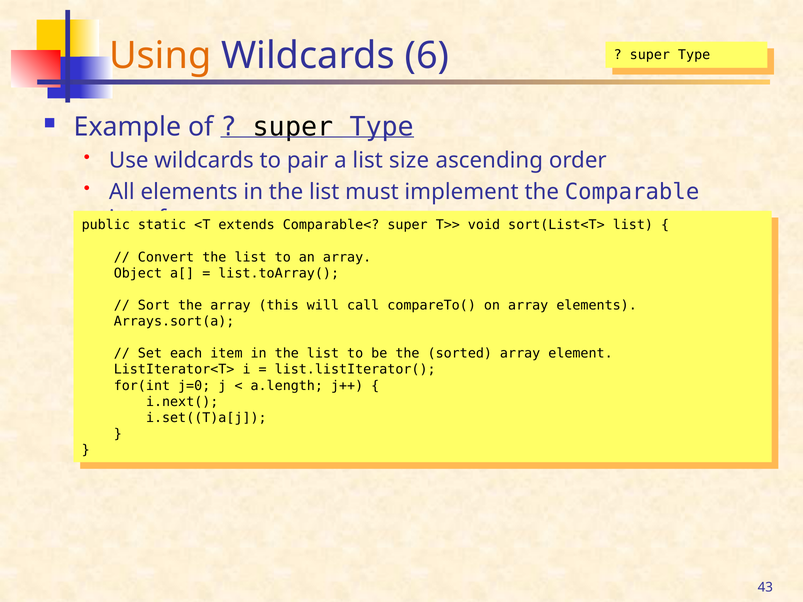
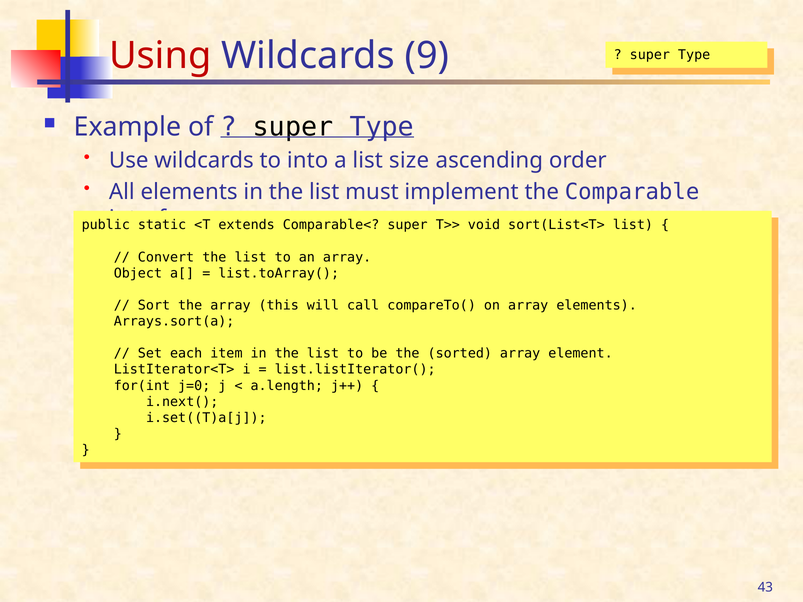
Using colour: orange -> red
6: 6 -> 9
pair: pair -> into
